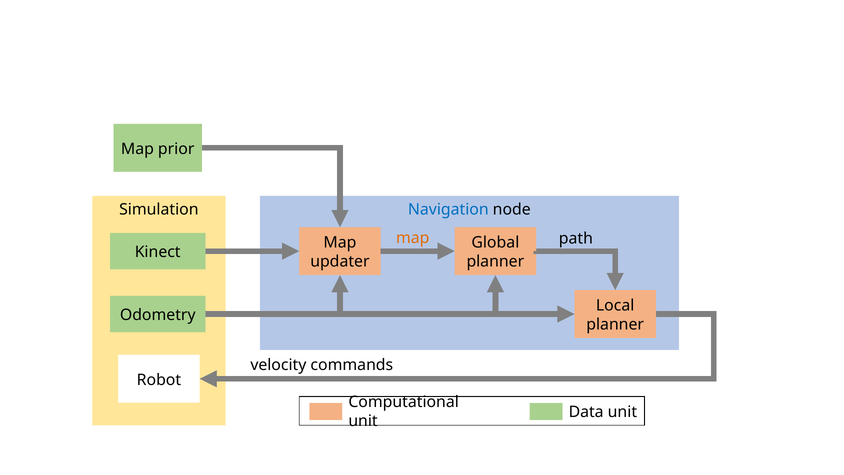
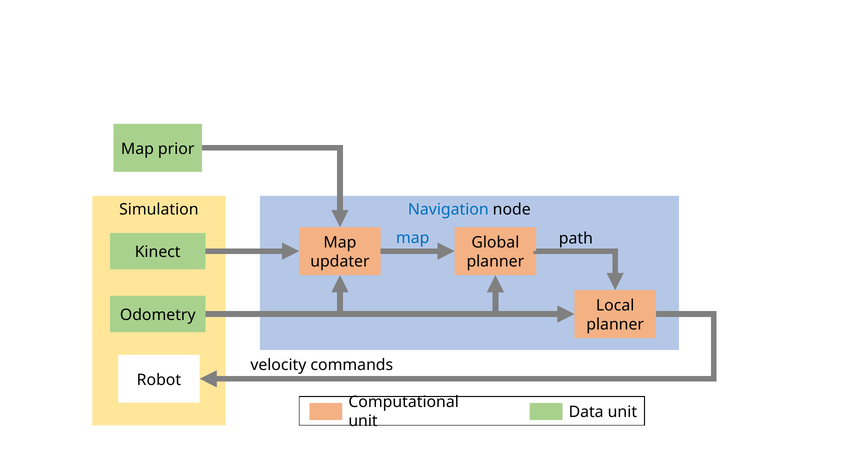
map at (413, 238) colour: orange -> blue
